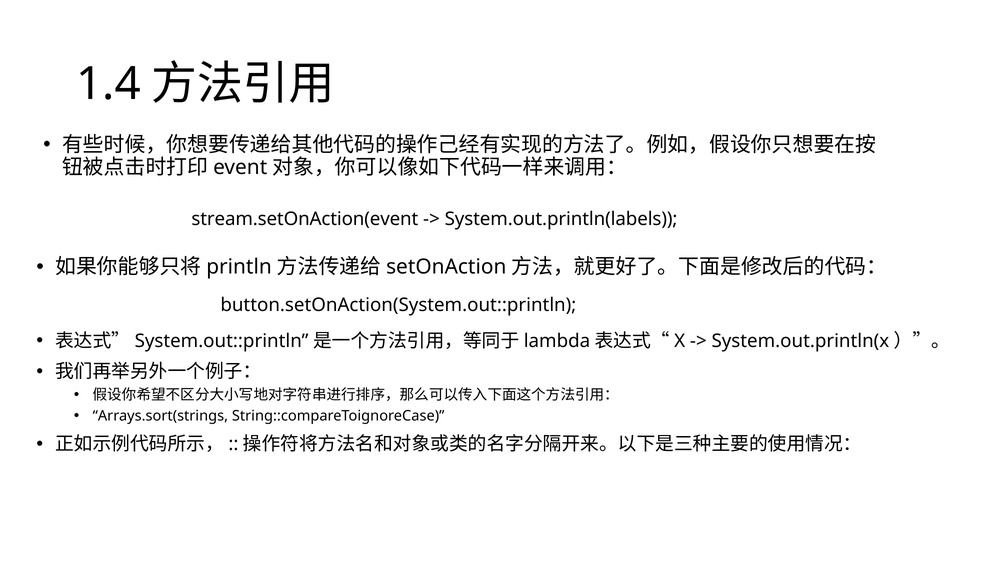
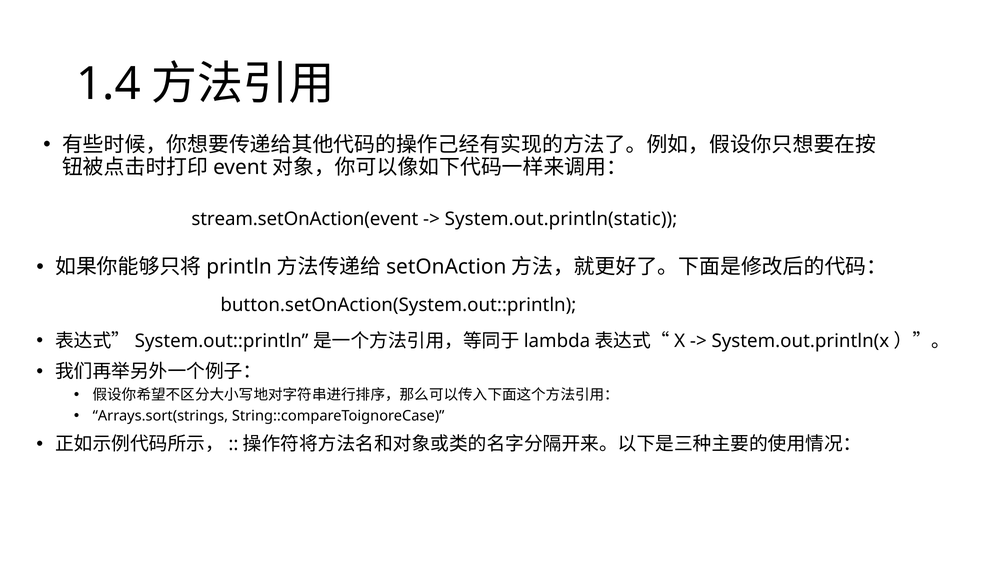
System.out.println(labels: System.out.println(labels -> System.out.println(static
